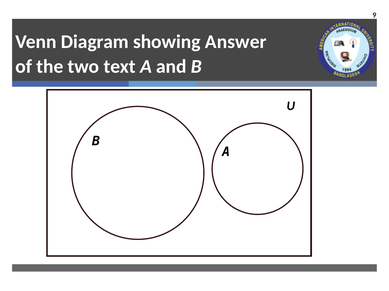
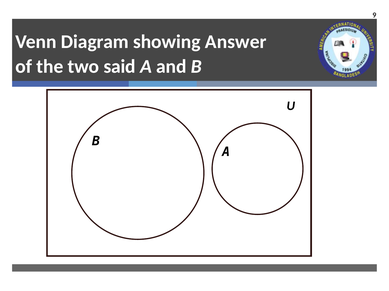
text: text -> said
